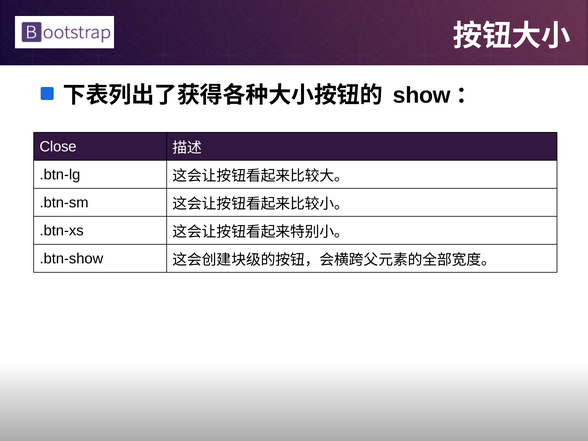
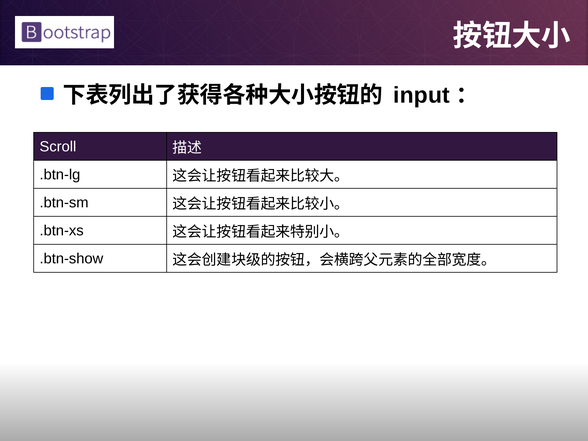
show: show -> input
Close: Close -> Scroll
